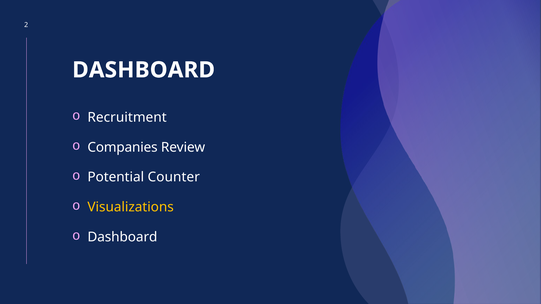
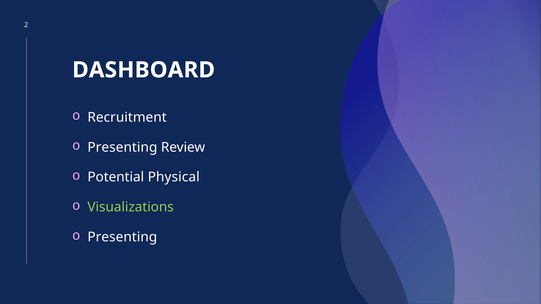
Companies at (123, 147): Companies -> Presenting
Counter: Counter -> Physical
Visualizations colour: yellow -> light green
Dashboard at (122, 237): Dashboard -> Presenting
